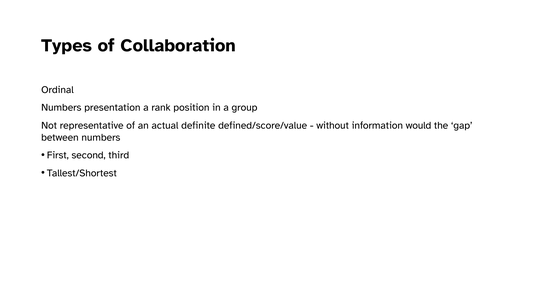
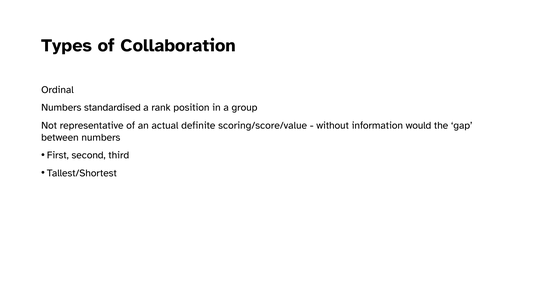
presentation: presentation -> standardised
defined/score/value: defined/score/value -> scoring/score/value
